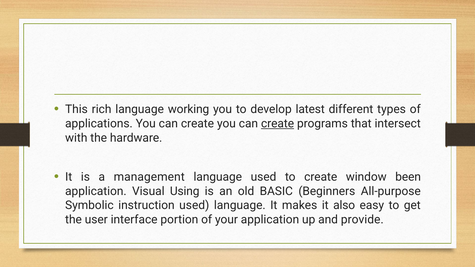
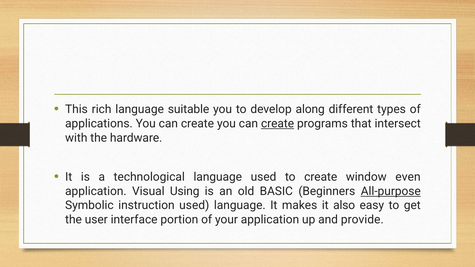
working: working -> suitable
latest: latest -> along
management: management -> technological
been: been -> even
All-purpose underline: none -> present
